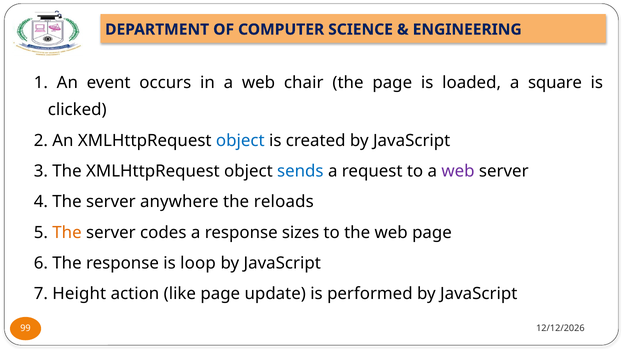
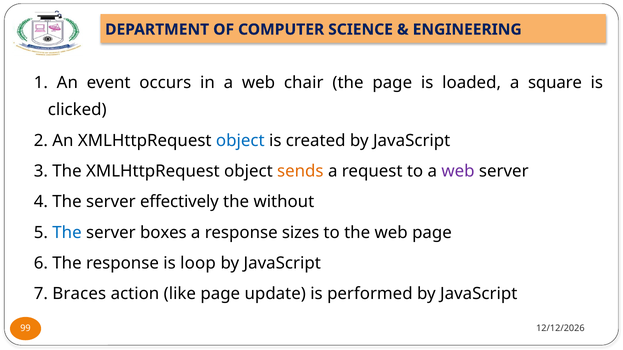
sends colour: blue -> orange
anywhere: anywhere -> effectively
reloads: reloads -> without
The at (67, 233) colour: orange -> blue
codes: codes -> boxes
Height: Height -> Braces
